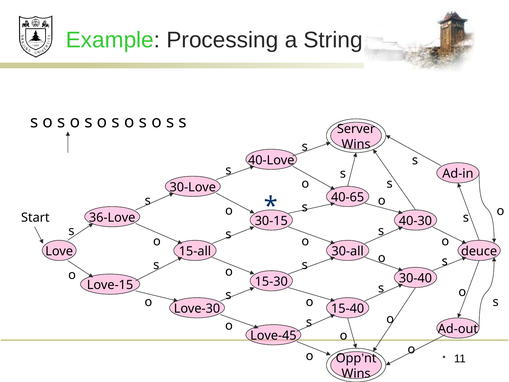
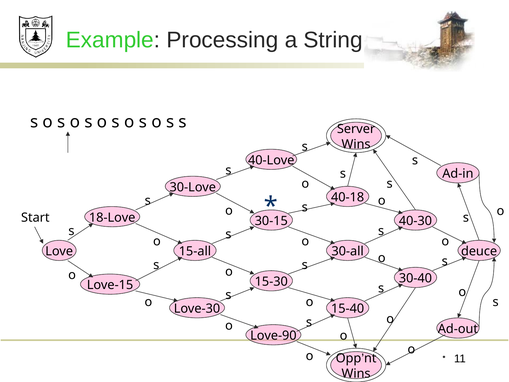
40-65: 40-65 -> 40-18
36-Love: 36-Love -> 18-Love
Love-45: Love-45 -> Love-90
